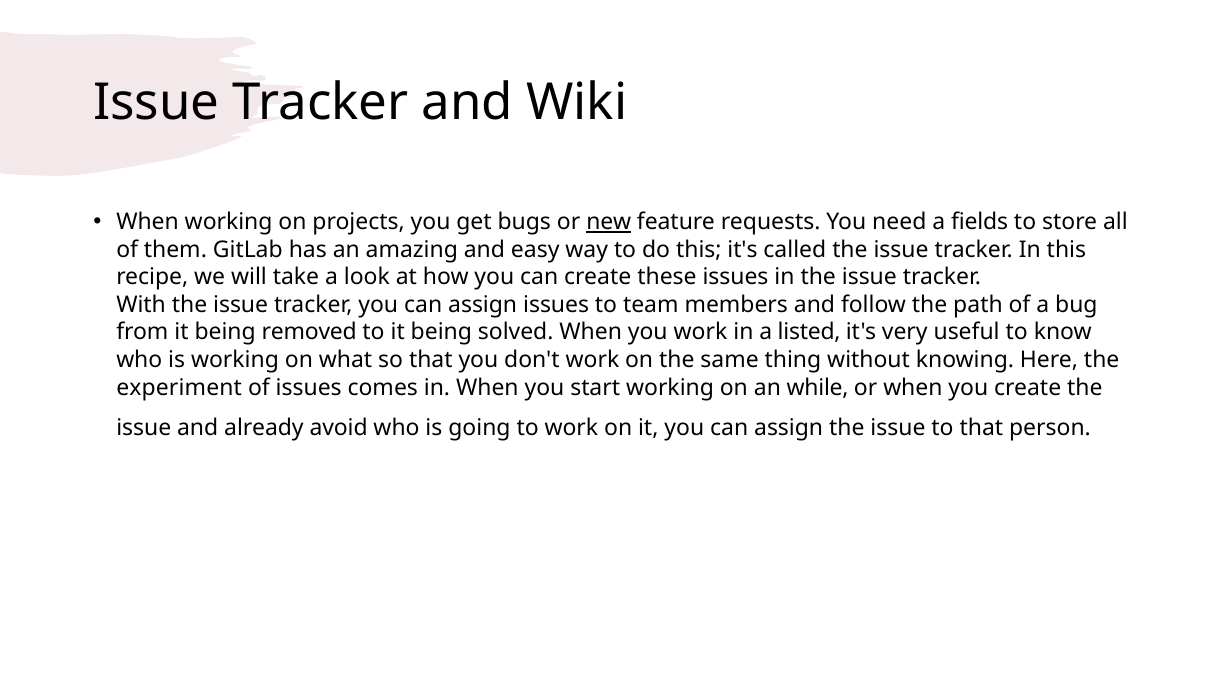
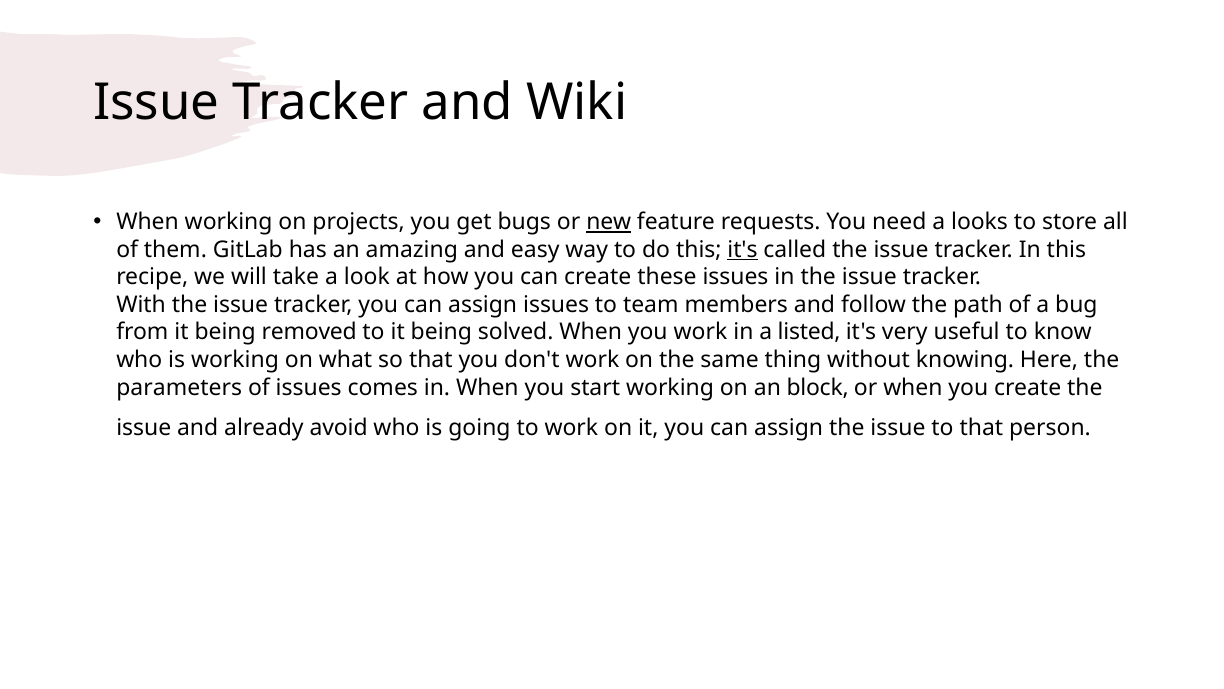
fields: fields -> looks
it's at (742, 249) underline: none -> present
experiment: experiment -> parameters
while: while -> block
